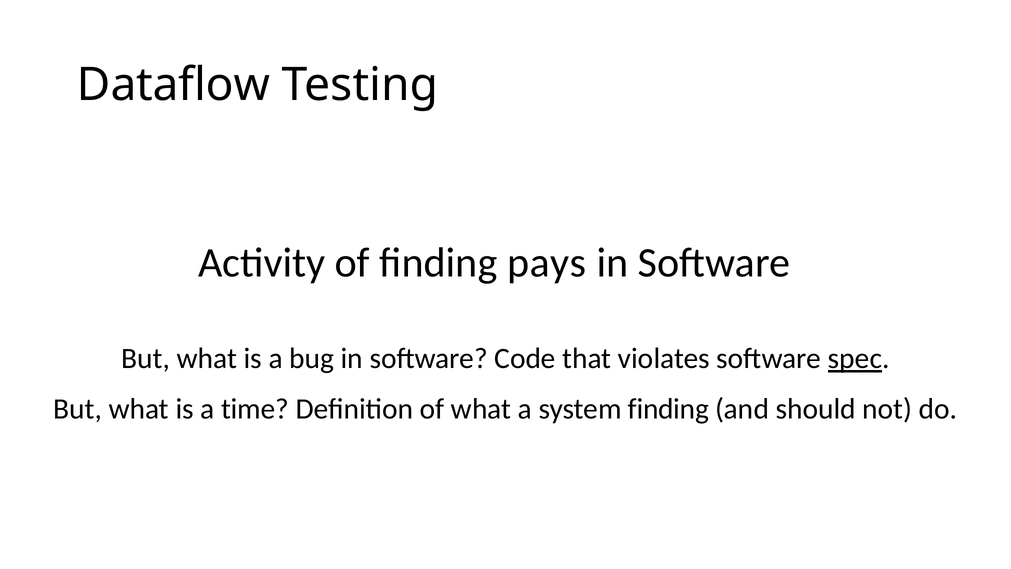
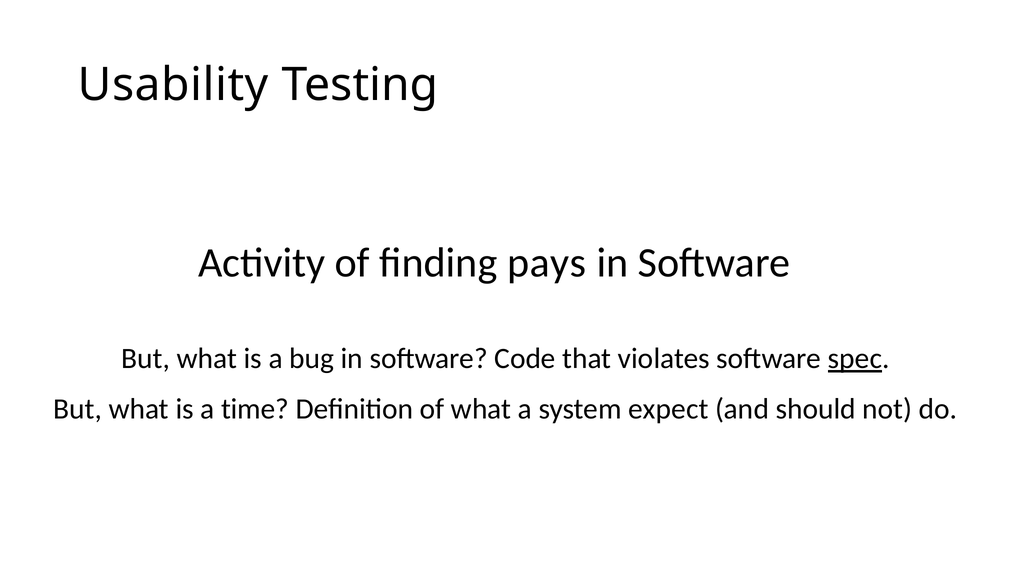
Dataflow: Dataflow -> Usability
system finding: finding -> expect
